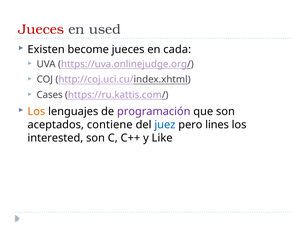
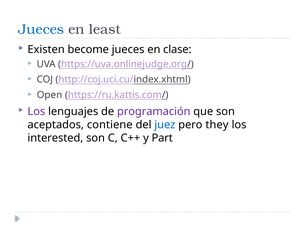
Jueces at (41, 30) colour: red -> blue
used: used -> least
cada: cada -> clase
Cases: Cases -> Open
Los at (36, 112) colour: orange -> purple
lines: lines -> they
Like: Like -> Part
